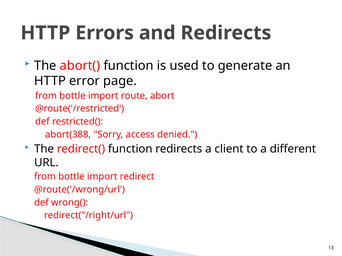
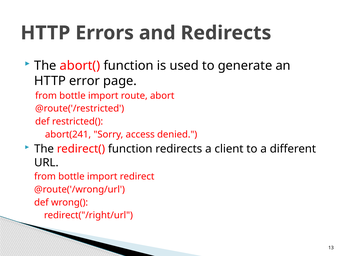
abort(388: abort(388 -> abort(241
